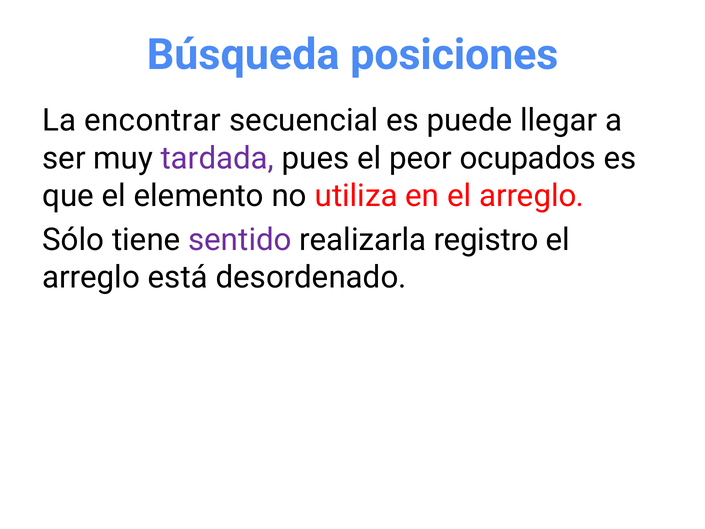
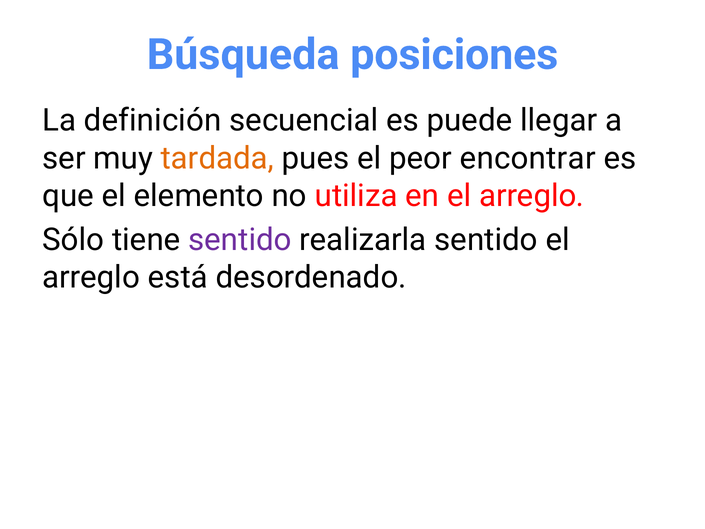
encontrar: encontrar -> definición
tardada colour: purple -> orange
ocupados: ocupados -> encontrar
realizarla registro: registro -> sentido
